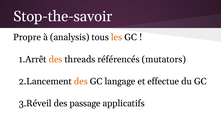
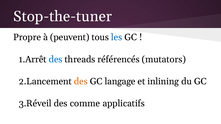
Stop-the-savoir: Stop-the-savoir -> Stop-the-tuner
analysis: analysis -> peuvent
les colour: orange -> blue
des at (56, 59) colour: orange -> blue
effectue: effectue -> inlining
passage: passage -> comme
